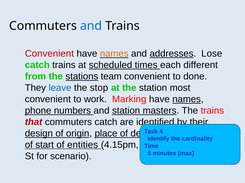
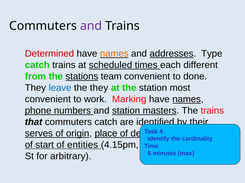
and at (91, 26) colour: blue -> purple
Convenient at (49, 54): Convenient -> Determined
Lose: Lose -> Type
the stop: stop -> they
that colour: red -> black
design: design -> serves
scenario: scenario -> arbitrary
